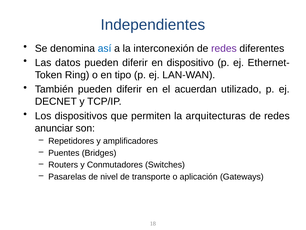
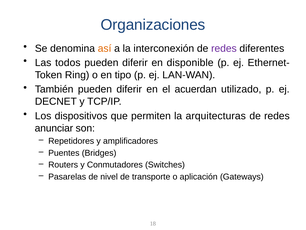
Independientes: Independientes -> Organizaciones
así colour: blue -> orange
datos: datos -> todos
dispositivo: dispositivo -> disponible
